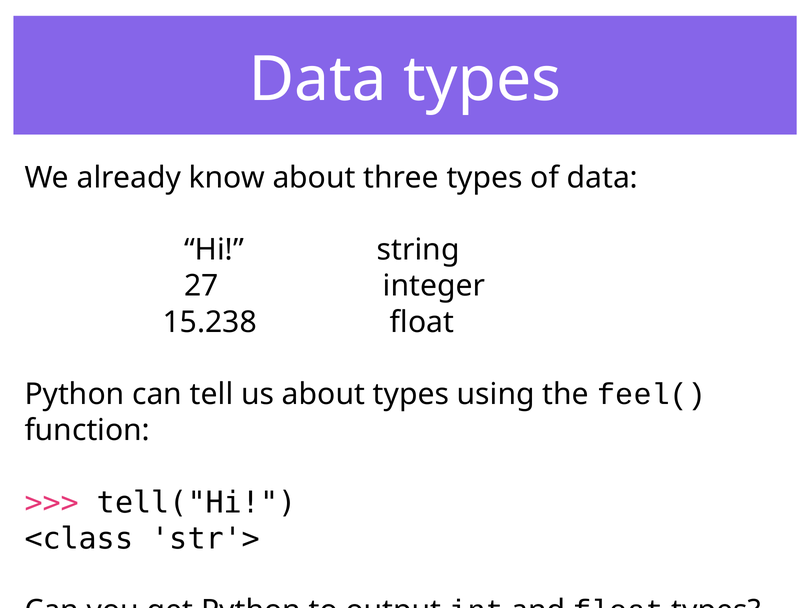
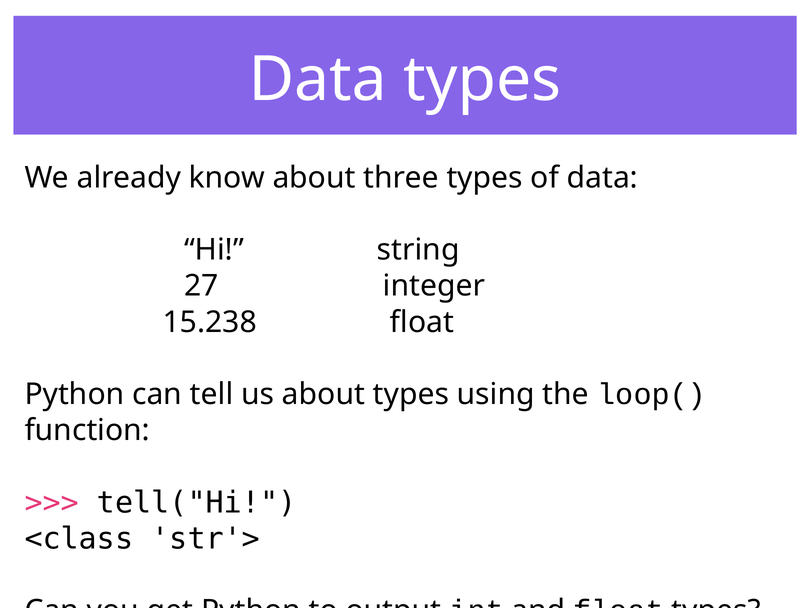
feel(: feel( -> loop(
